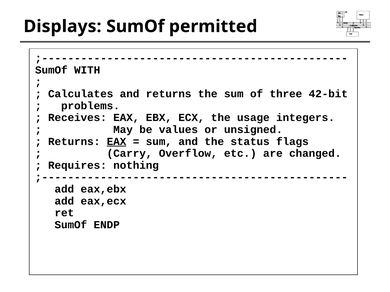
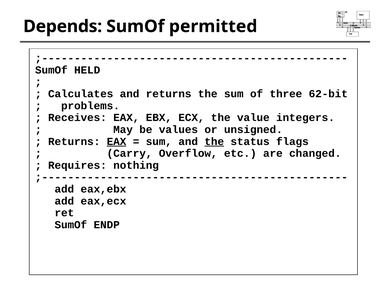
Displays: Displays -> Depends
WITH: WITH -> HELD
42-bit: 42-bit -> 62-bit
usage: usage -> value
the at (214, 142) underline: none -> present
